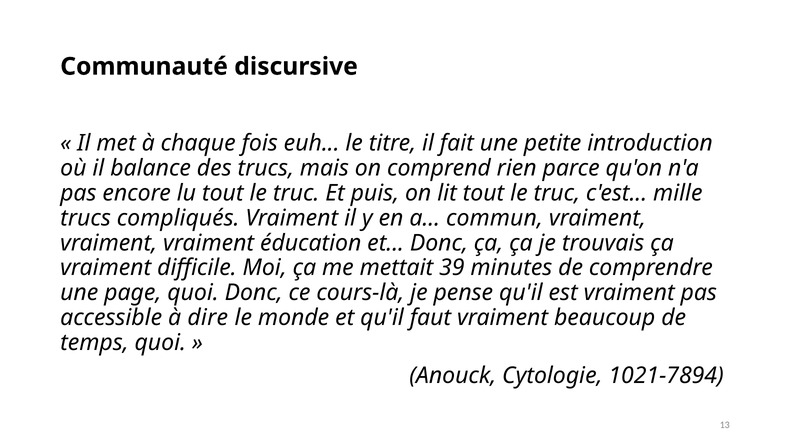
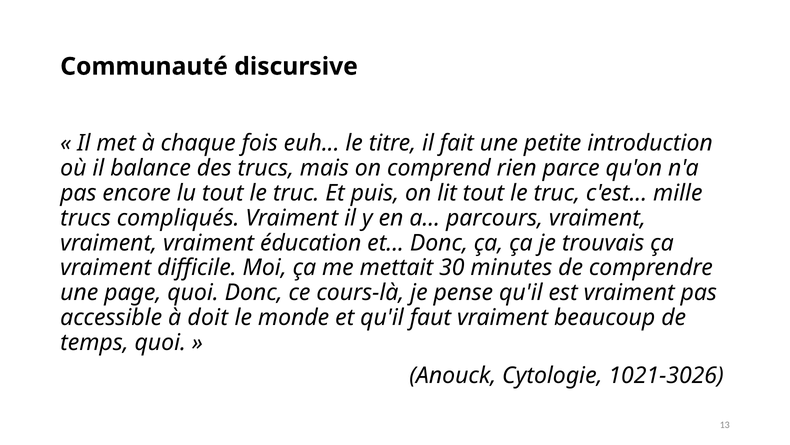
commun: commun -> parcours
39: 39 -> 30
dire: dire -> doit
1021-7894: 1021-7894 -> 1021-3026
